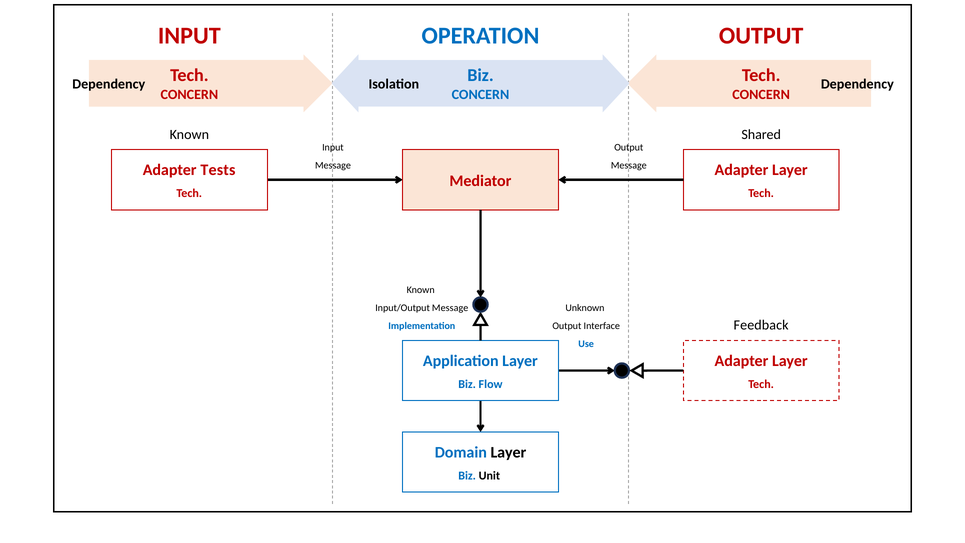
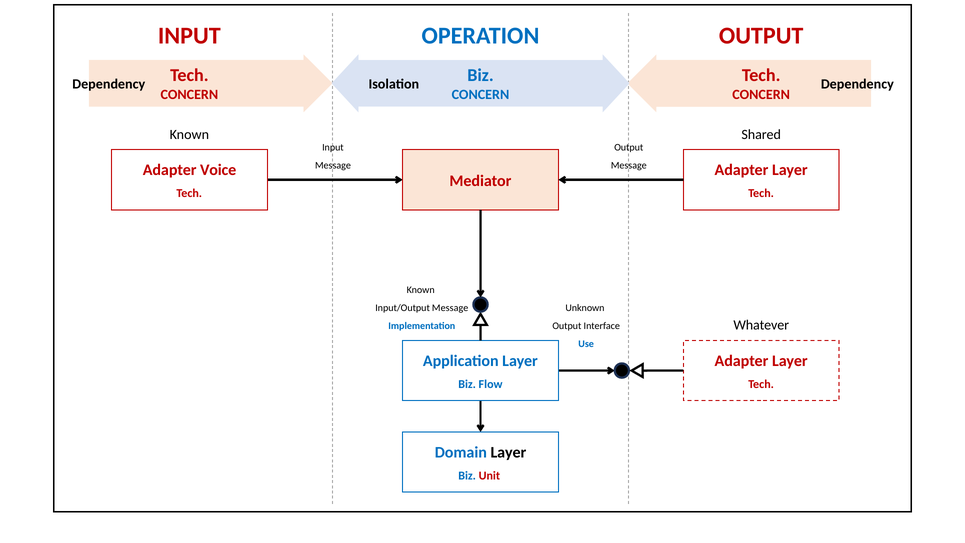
Tests: Tests -> Voice
Feedback: Feedback -> Whatever
Unit colour: black -> red
